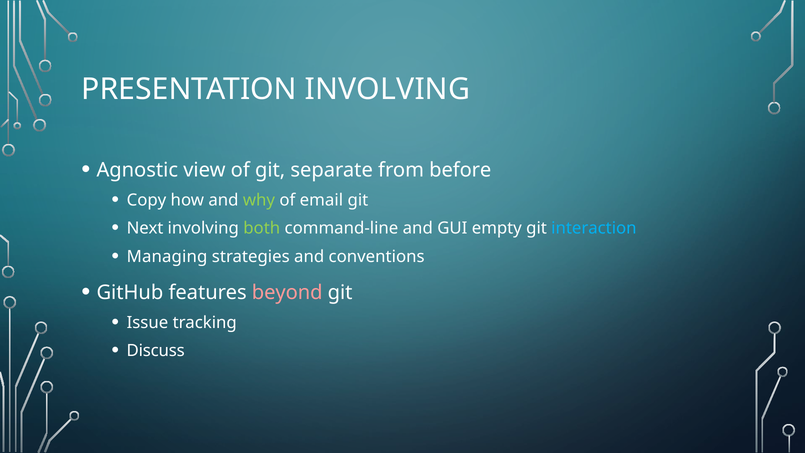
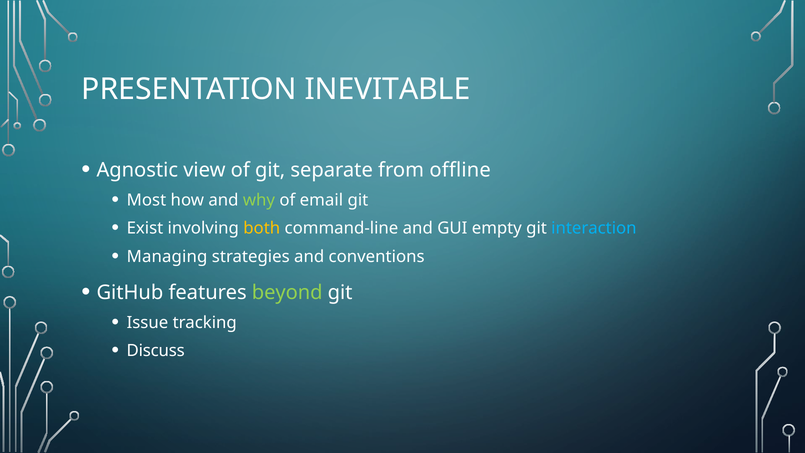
PRESENTATION INVOLVING: INVOLVING -> INEVITABLE
before: before -> offline
Copy: Copy -> Most
Next: Next -> Exist
both colour: light green -> yellow
beyond colour: pink -> light green
